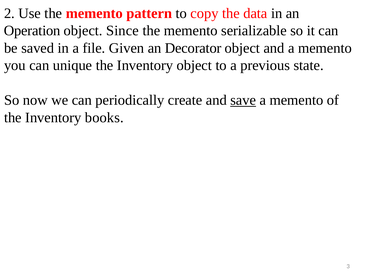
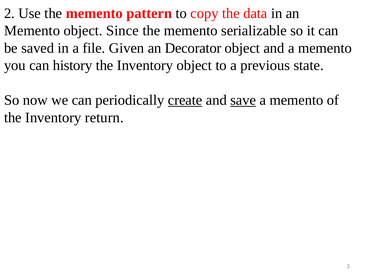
Operation at (32, 31): Operation -> Memento
unique: unique -> history
create underline: none -> present
books: books -> return
